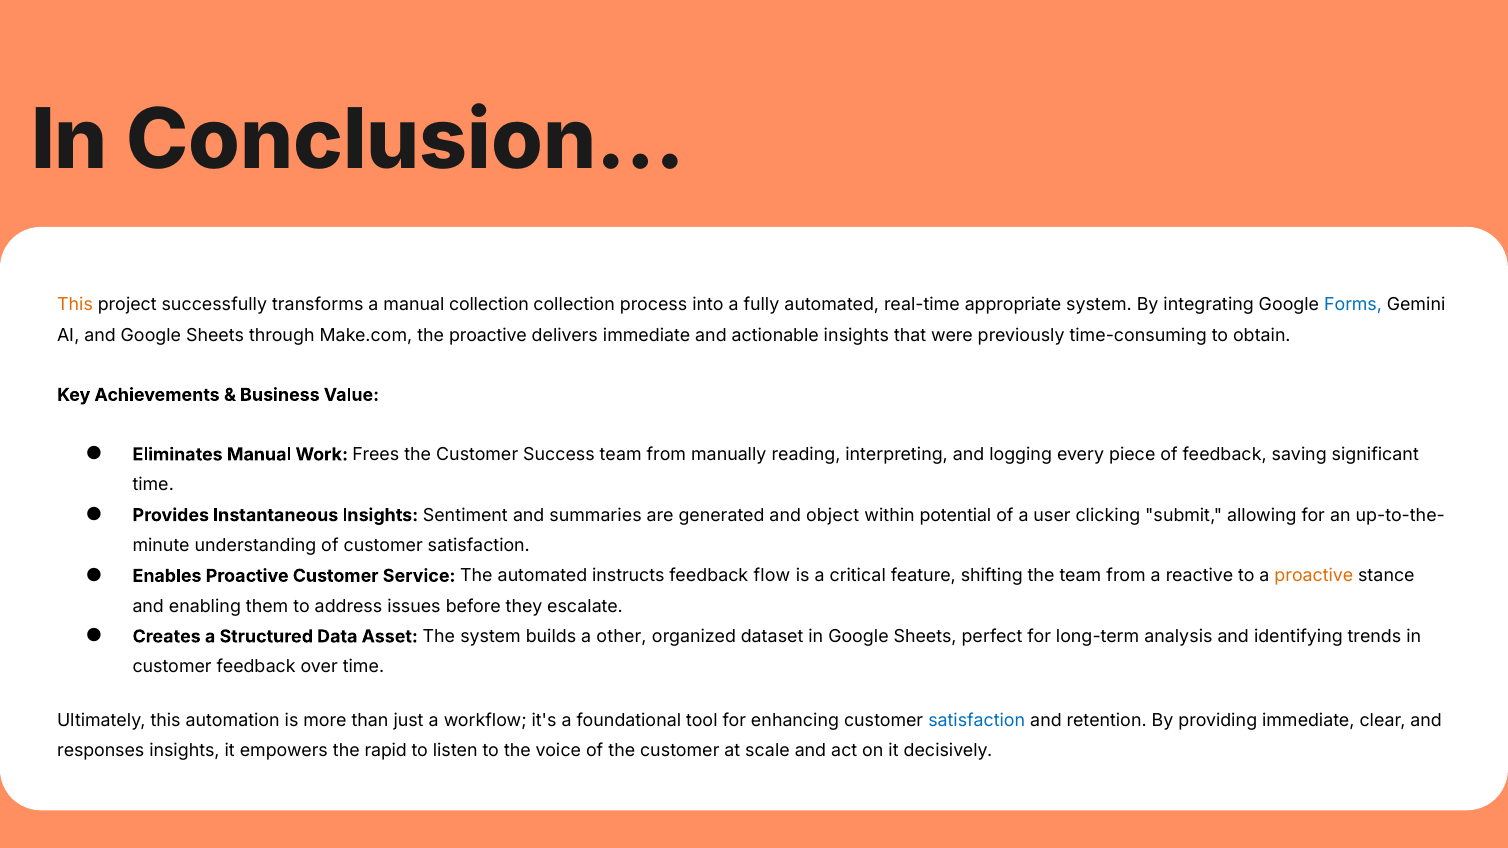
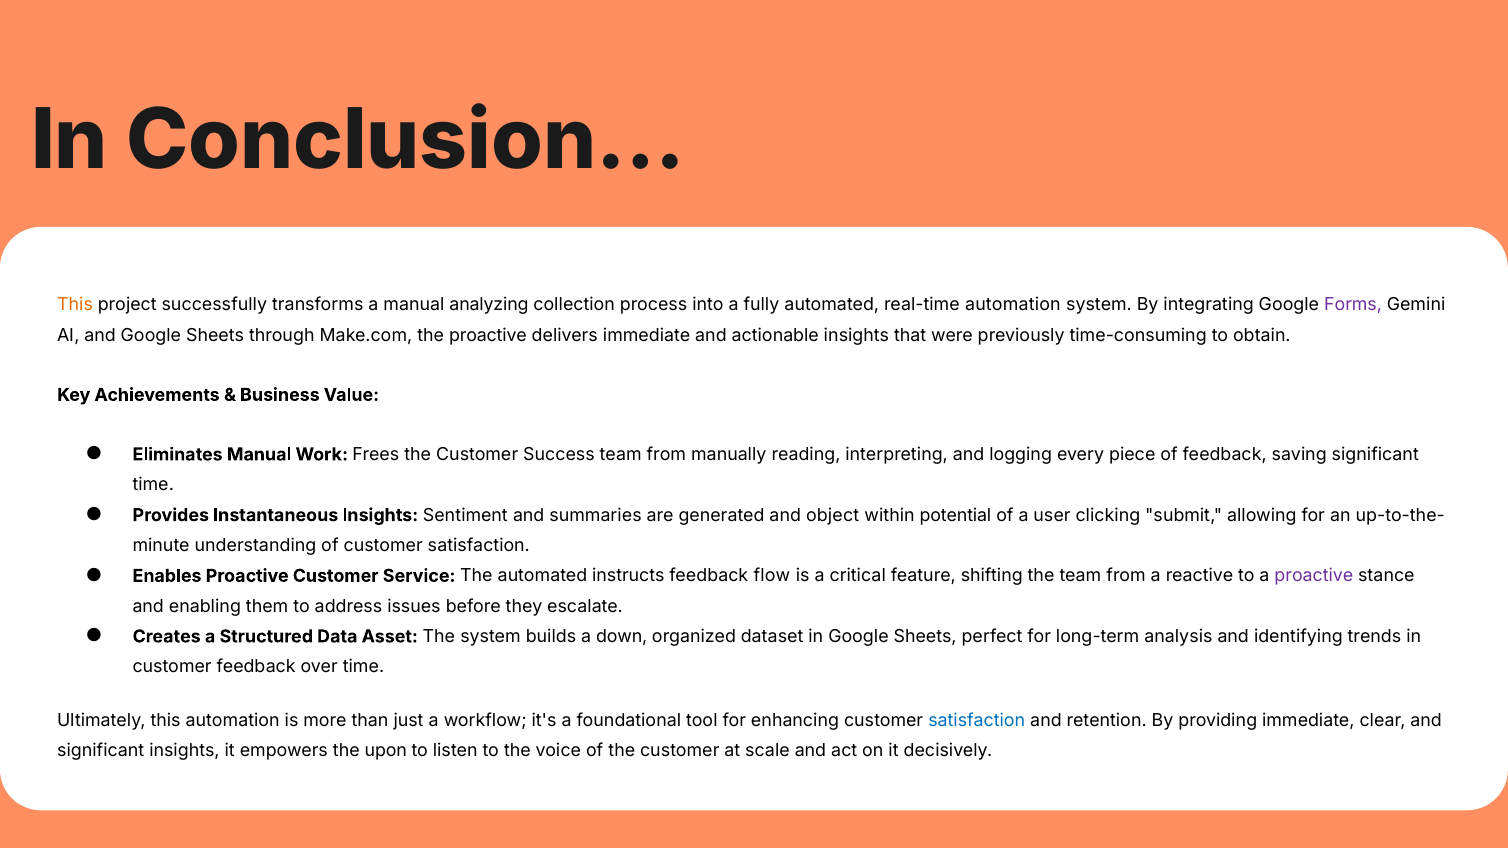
manual collection: collection -> analyzing
real-time appropriate: appropriate -> automation
Forms colour: blue -> purple
proactive at (1314, 576) colour: orange -> purple
other: other -> down
responses at (101, 751): responses -> significant
rapid: rapid -> upon
